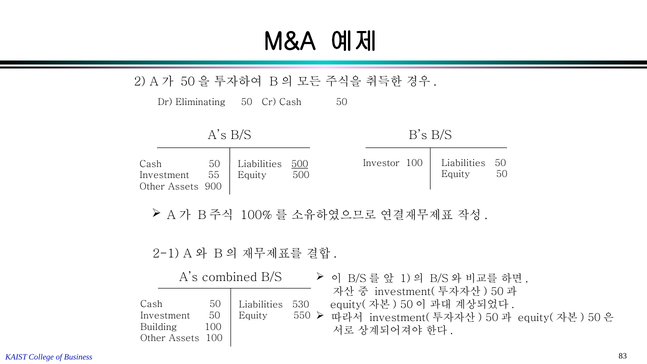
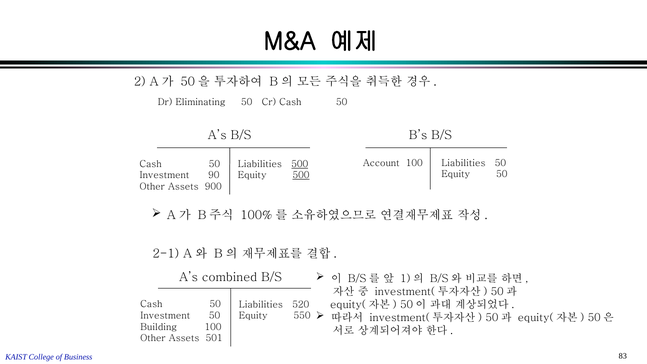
Investor: Investor -> Account
55: 55 -> 90
500 at (301, 175) underline: none -> present
530: 530 -> 520
Assets 100: 100 -> 501
